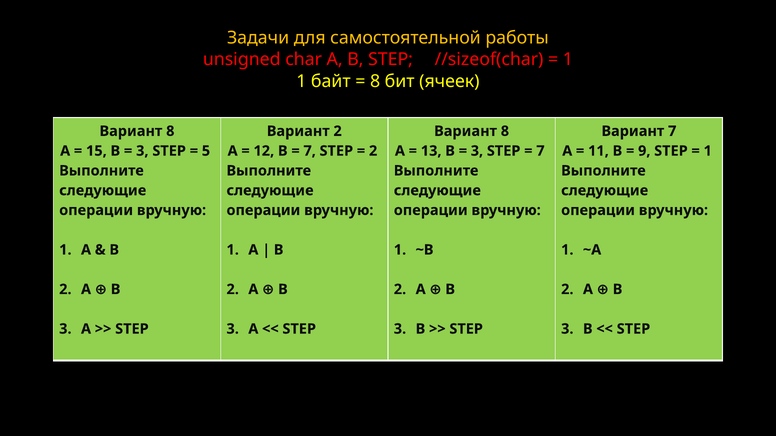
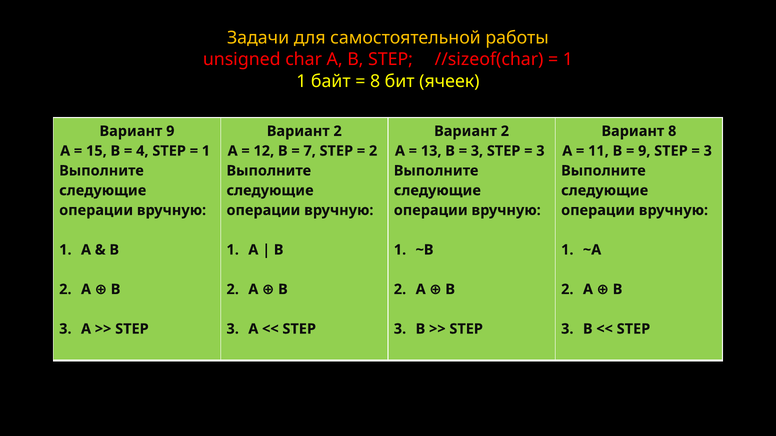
8 at (170, 131): 8 -> 9
8 at (505, 131): 8 -> 2
Вариант 7: 7 -> 8
3 at (142, 151): 3 -> 4
5 at (206, 151): 5 -> 1
7 at (540, 151): 7 -> 3
1 at (708, 151): 1 -> 3
